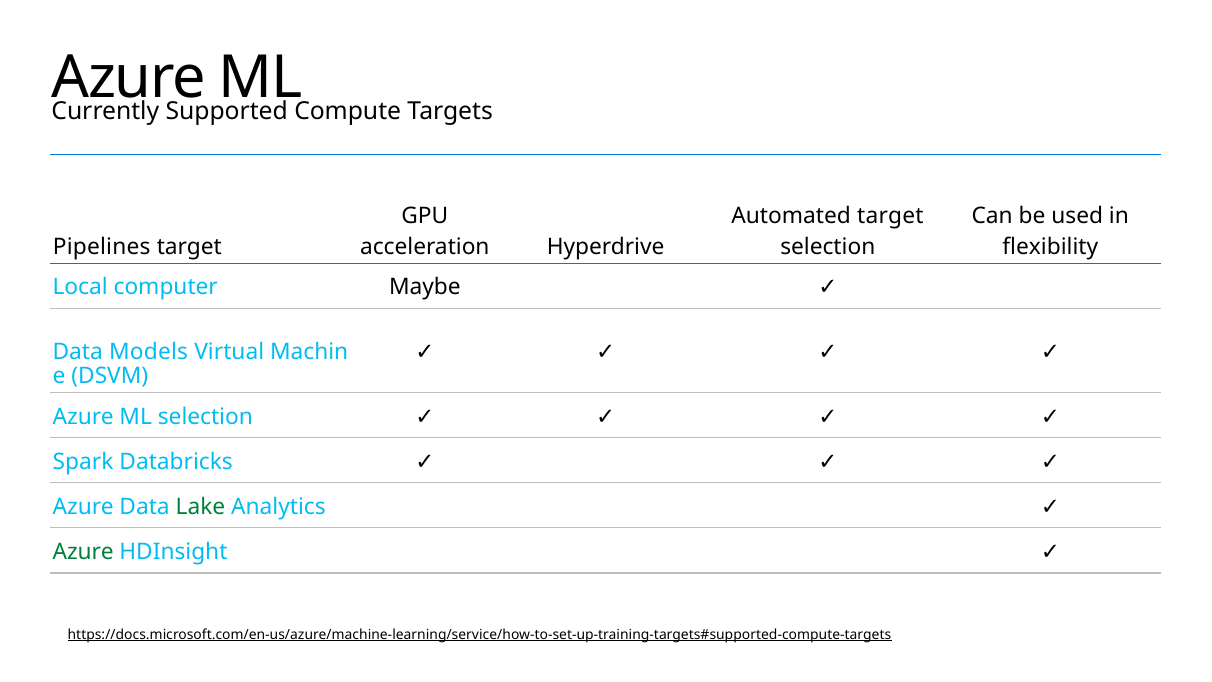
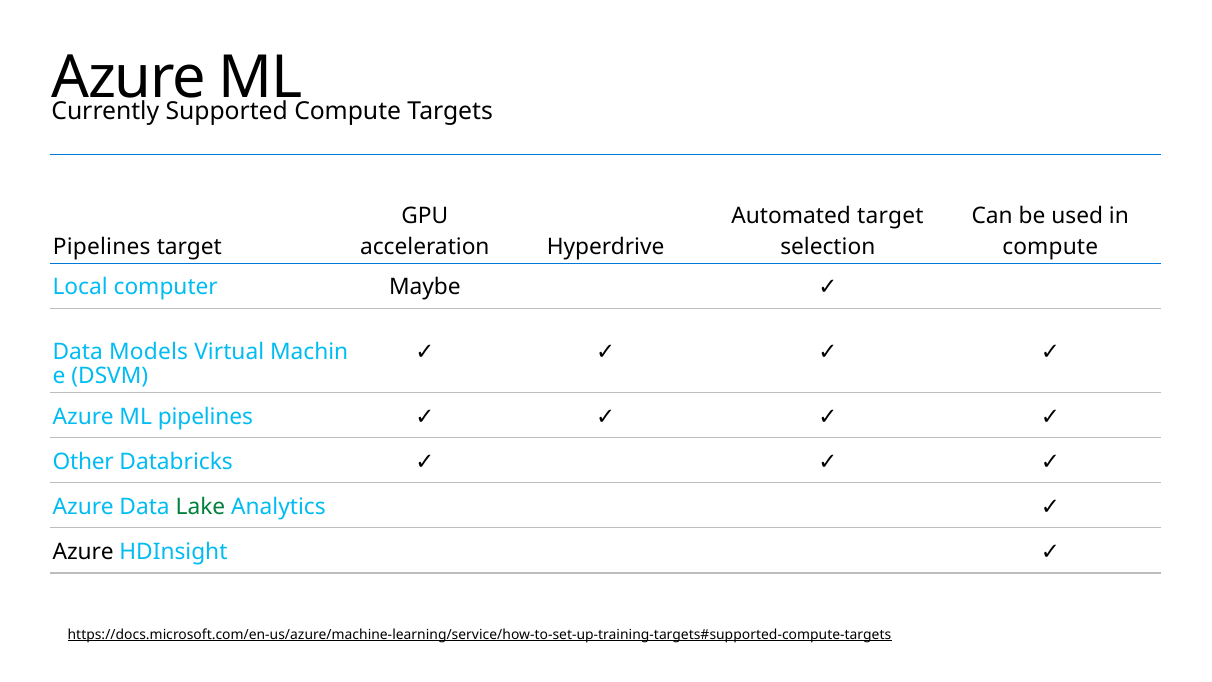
flexibility at (1050, 247): flexibility -> compute
ML selection: selection -> pipelines
Spark: Spark -> Other
Azure at (83, 552) colour: green -> black
